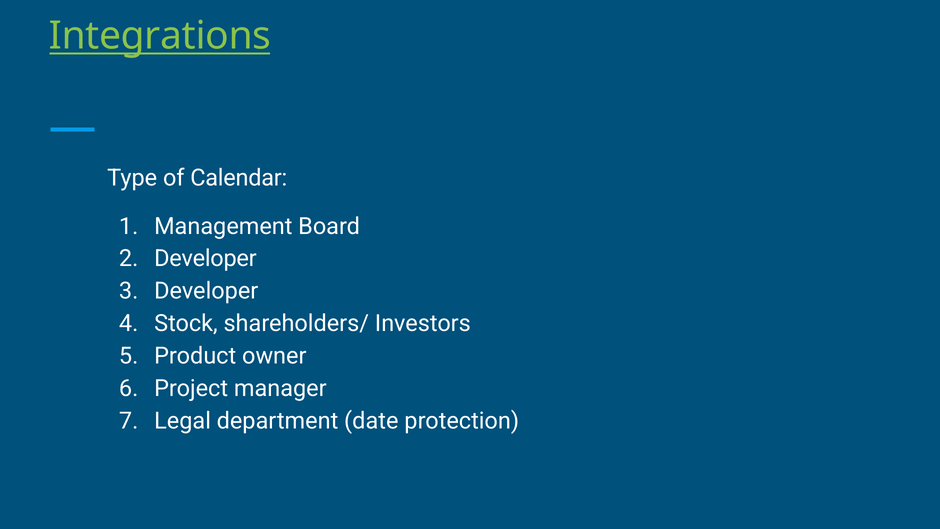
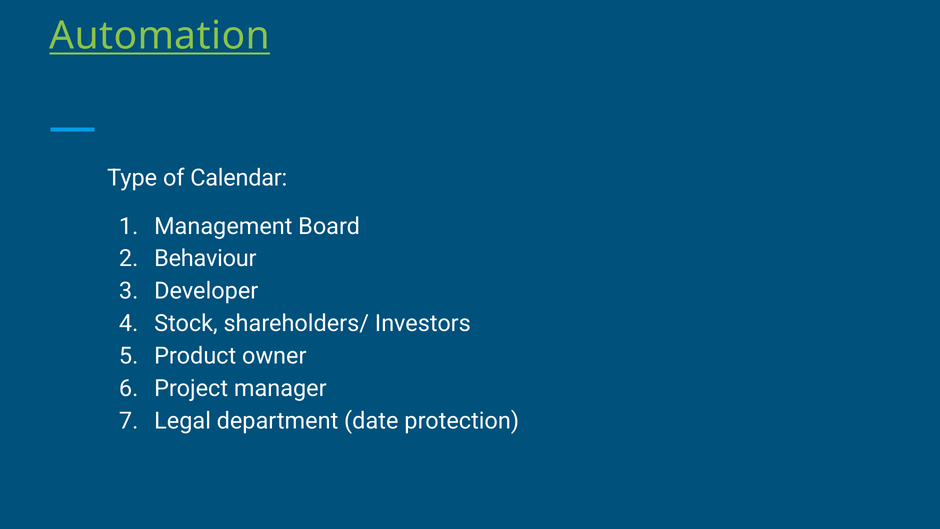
Integrations: Integrations -> Automation
Developer at (205, 259): Developer -> Behaviour
